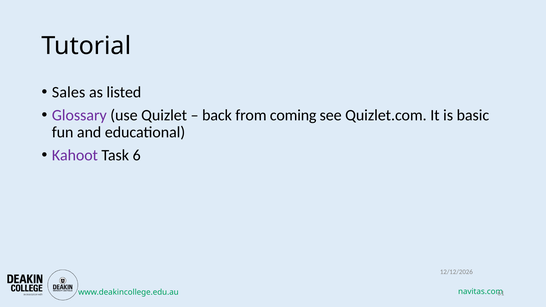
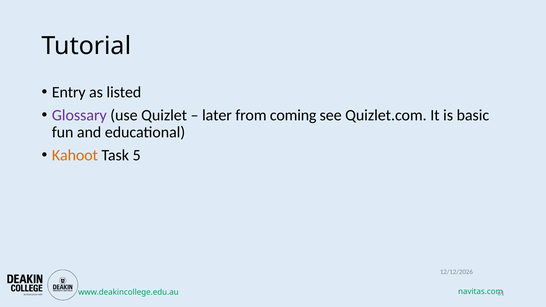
Sales: Sales -> Entry
back: back -> later
Kahoot colour: purple -> orange
6: 6 -> 5
